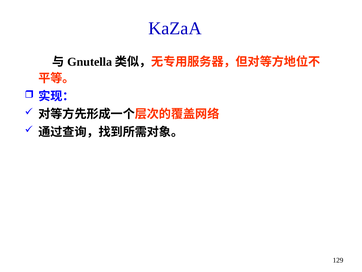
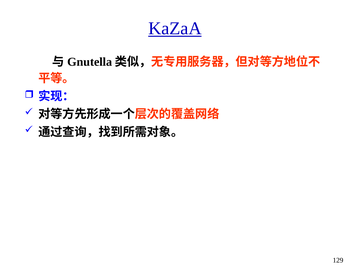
KaZaA underline: none -> present
